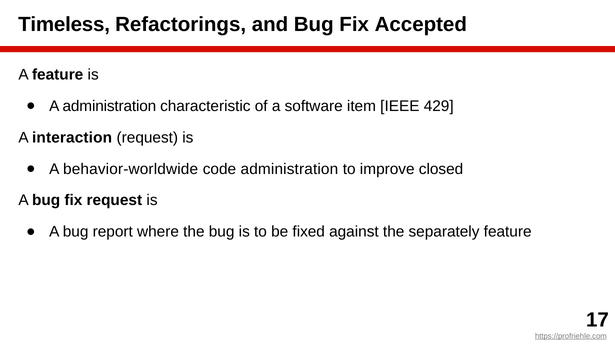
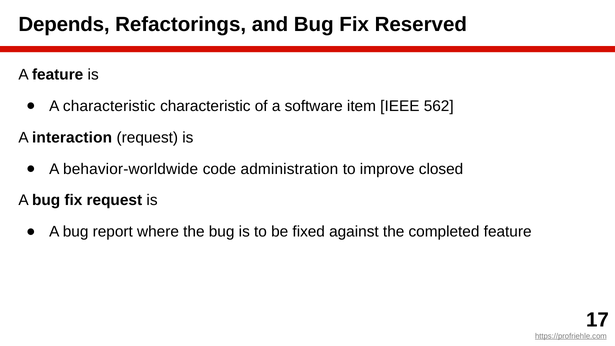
Timeless: Timeless -> Depends
Accepted: Accepted -> Reserved
A administration: administration -> characteristic
429: 429 -> 562
separately: separately -> completed
